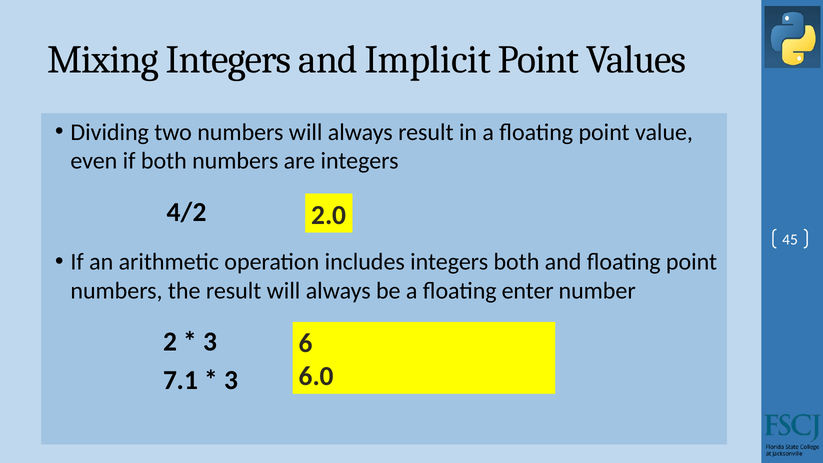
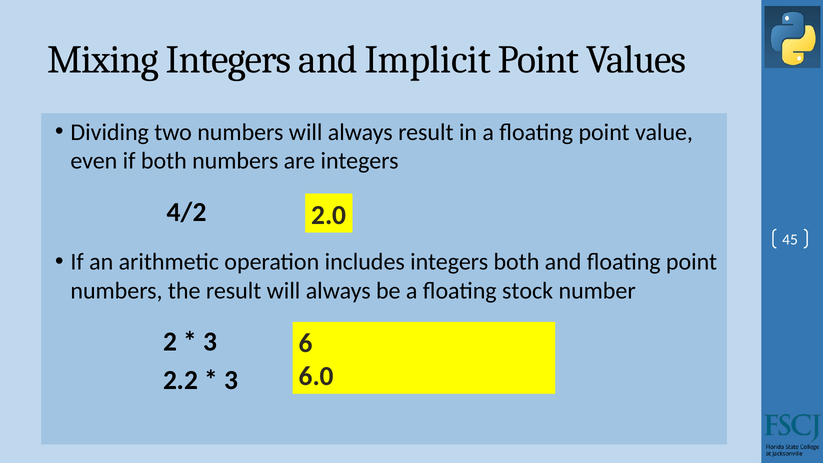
enter: enter -> stock
7.1: 7.1 -> 2.2
